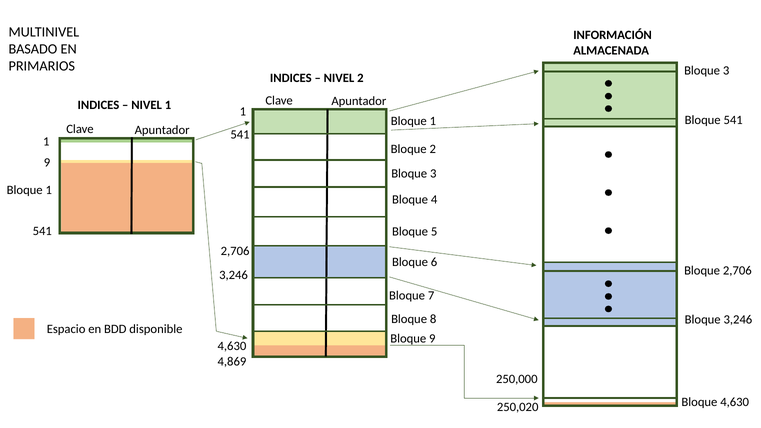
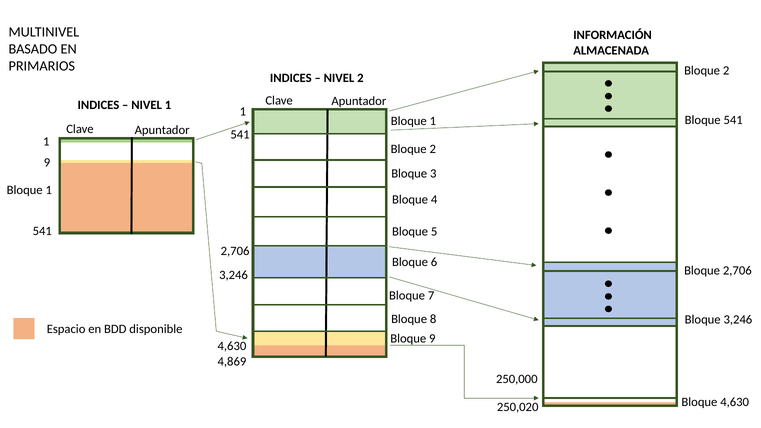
3 at (726, 71): 3 -> 2
